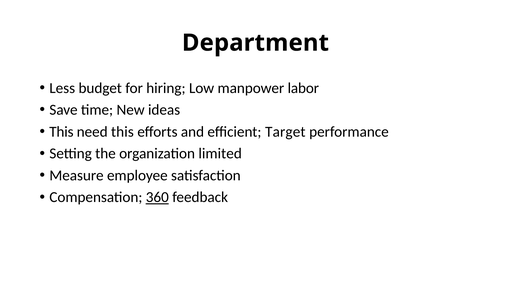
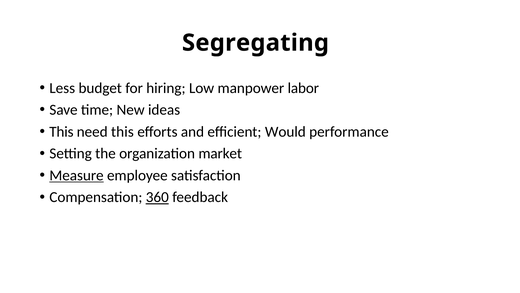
Department: Department -> Segregating
Target: Target -> Would
limited: limited -> market
Measure underline: none -> present
